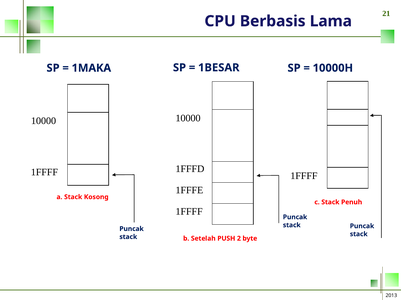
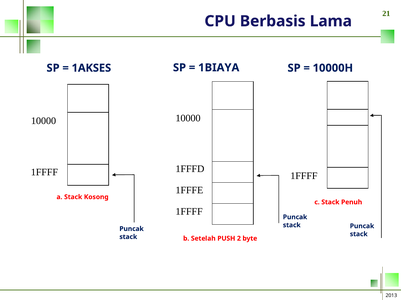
1MAKA: 1MAKA -> 1AKSES
1BESAR: 1BESAR -> 1BIAYA
